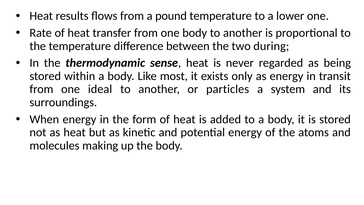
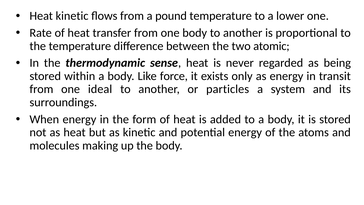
Heat results: results -> kinetic
during: during -> atomic
most: most -> force
